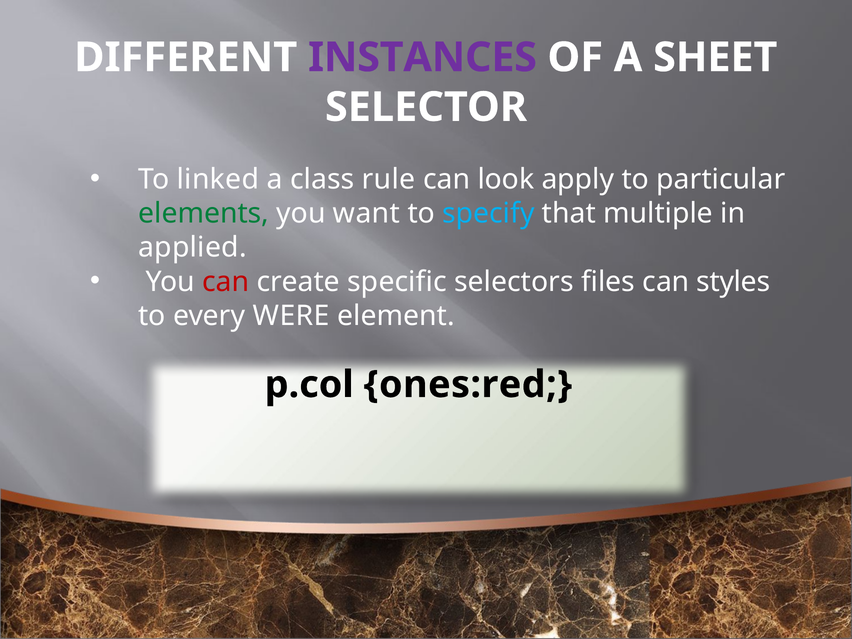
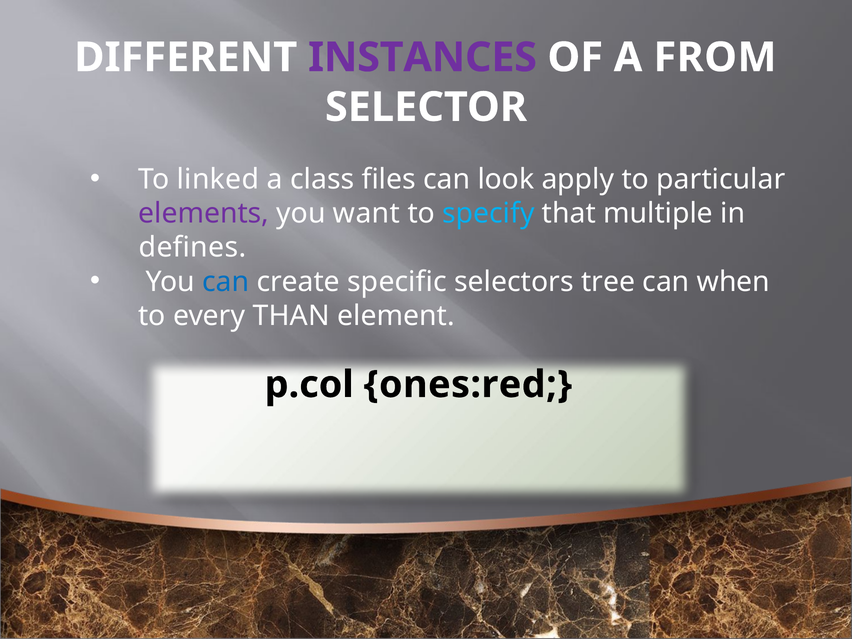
SHEET: SHEET -> FROM
rule: rule -> files
elements colour: green -> purple
applied: applied -> defines
can at (226, 282) colour: red -> blue
files: files -> tree
styles: styles -> when
WERE: WERE -> THAN
